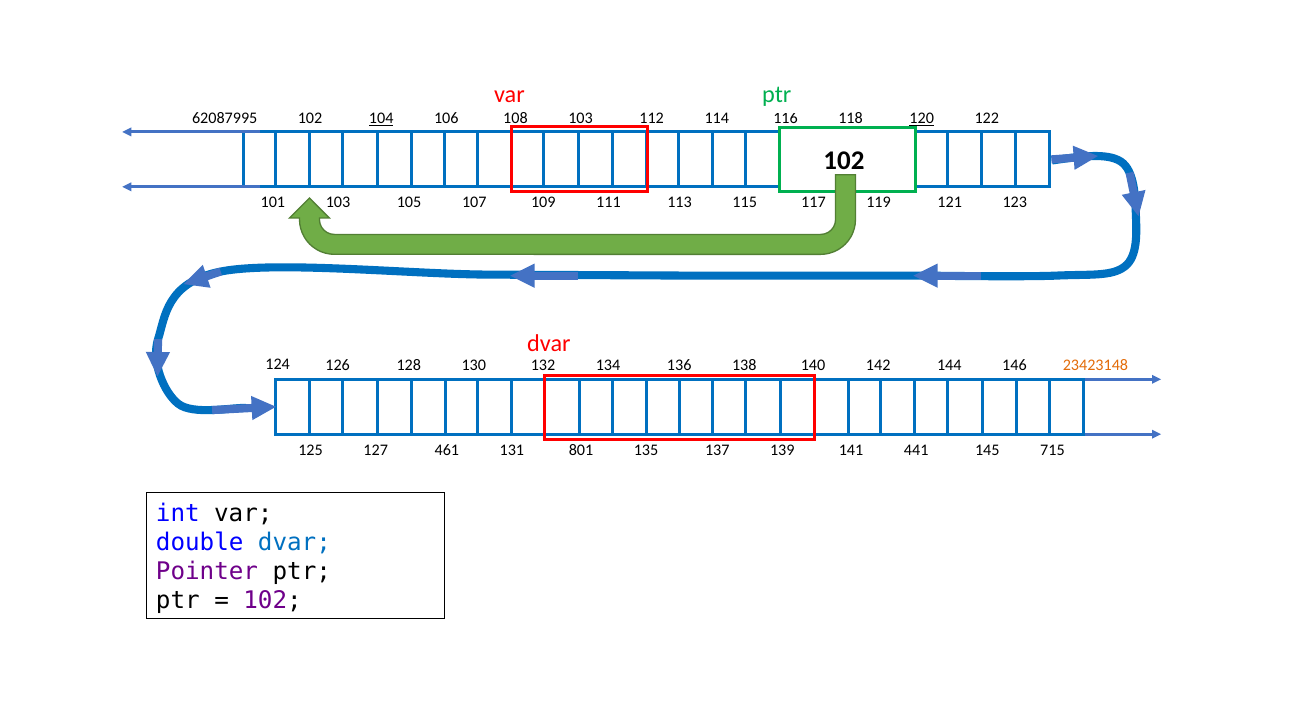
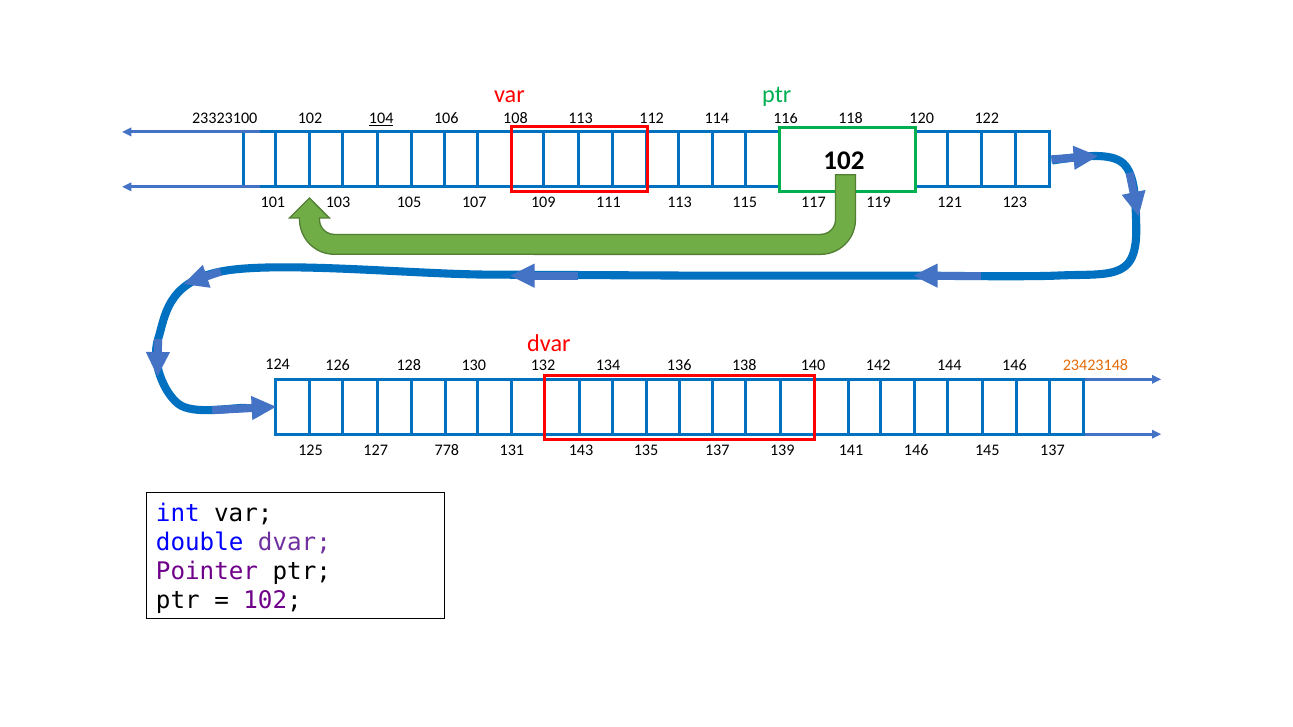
62087995: 62087995 -> 23323100
108 103: 103 -> 113
120 underline: present -> none
461: 461 -> 778
801: 801 -> 143
141 441: 441 -> 146
145 715: 715 -> 137
dvar at (294, 543) colour: blue -> purple
